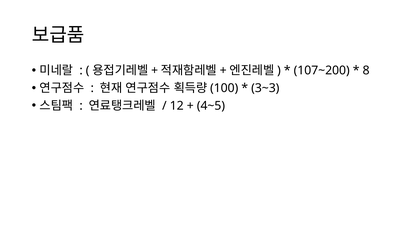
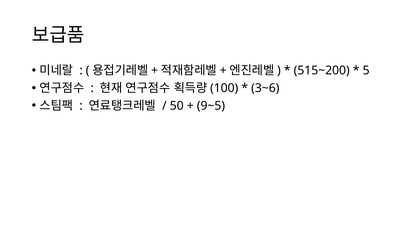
107~200: 107~200 -> 515~200
8: 8 -> 5
3~3: 3~3 -> 3~6
12: 12 -> 50
4~5: 4~5 -> 9~5
